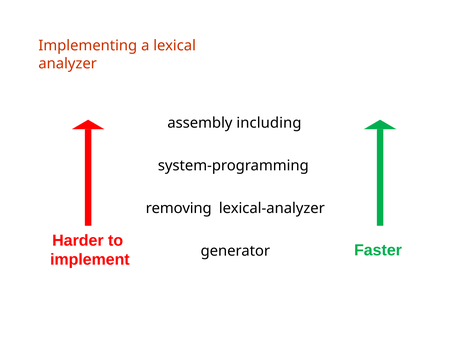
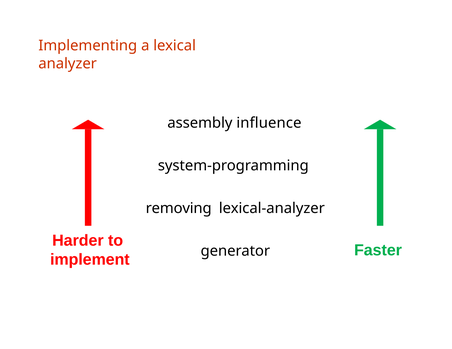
including: including -> influence
